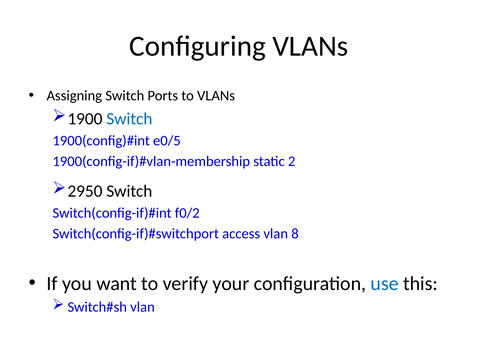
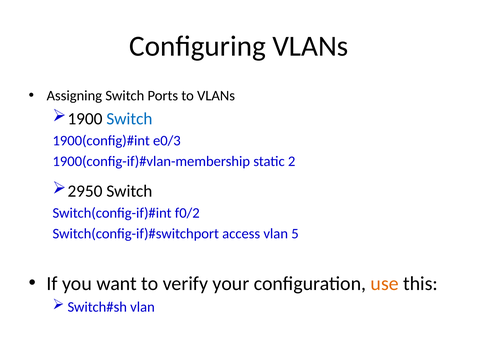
e0/5: e0/5 -> e0/3
8: 8 -> 5
use colour: blue -> orange
